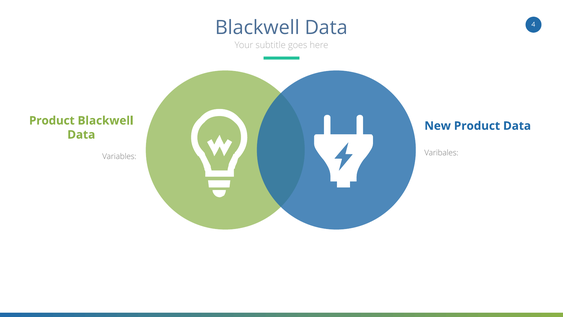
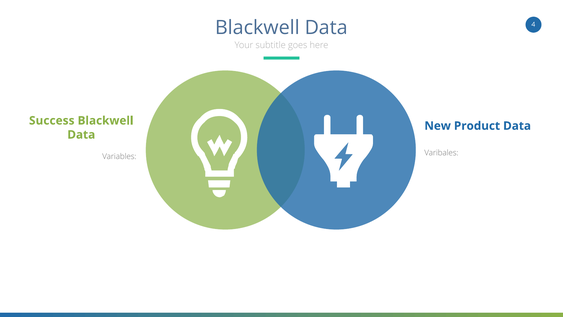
Product at (52, 121): Product -> Success
